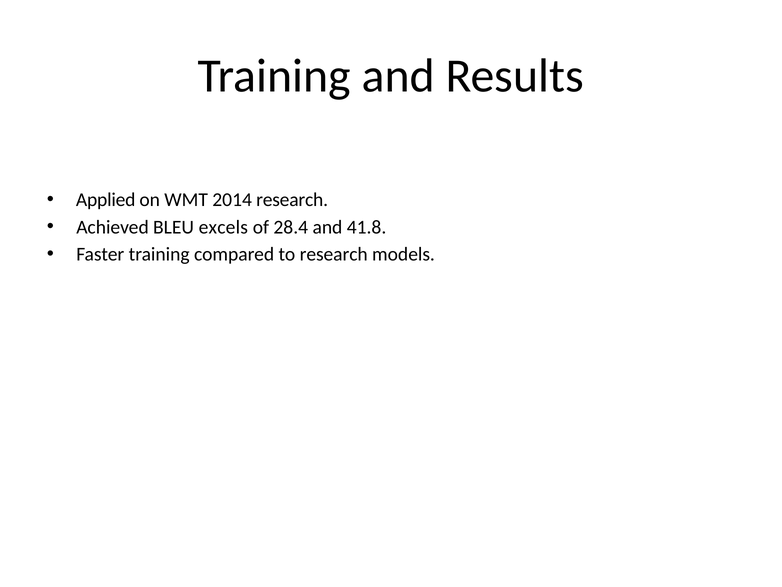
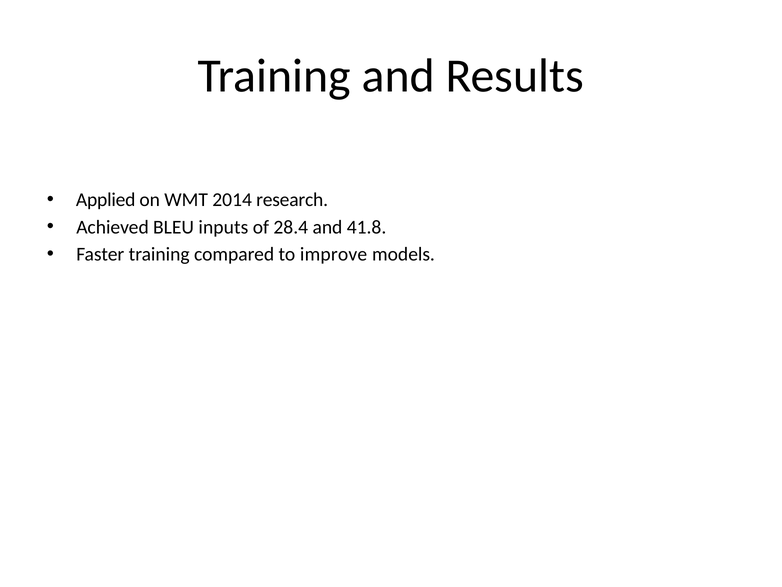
excels: excels -> inputs
to research: research -> improve
